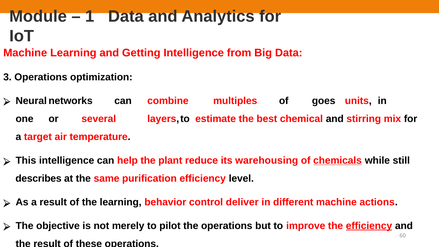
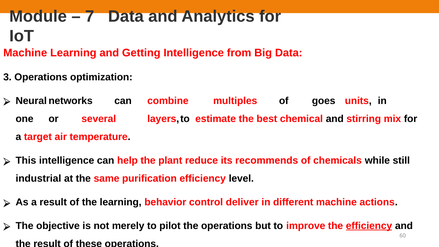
1: 1 -> 7
warehousing: warehousing -> recommends
chemicals underline: present -> none
describes: describes -> industrial
